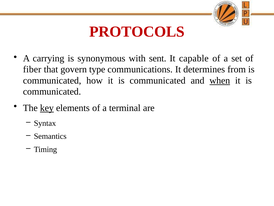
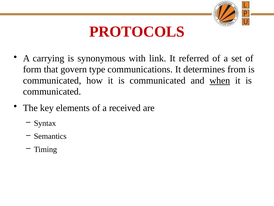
sent: sent -> link
capable: capable -> referred
fiber: fiber -> form
key underline: present -> none
terminal: terminal -> received
